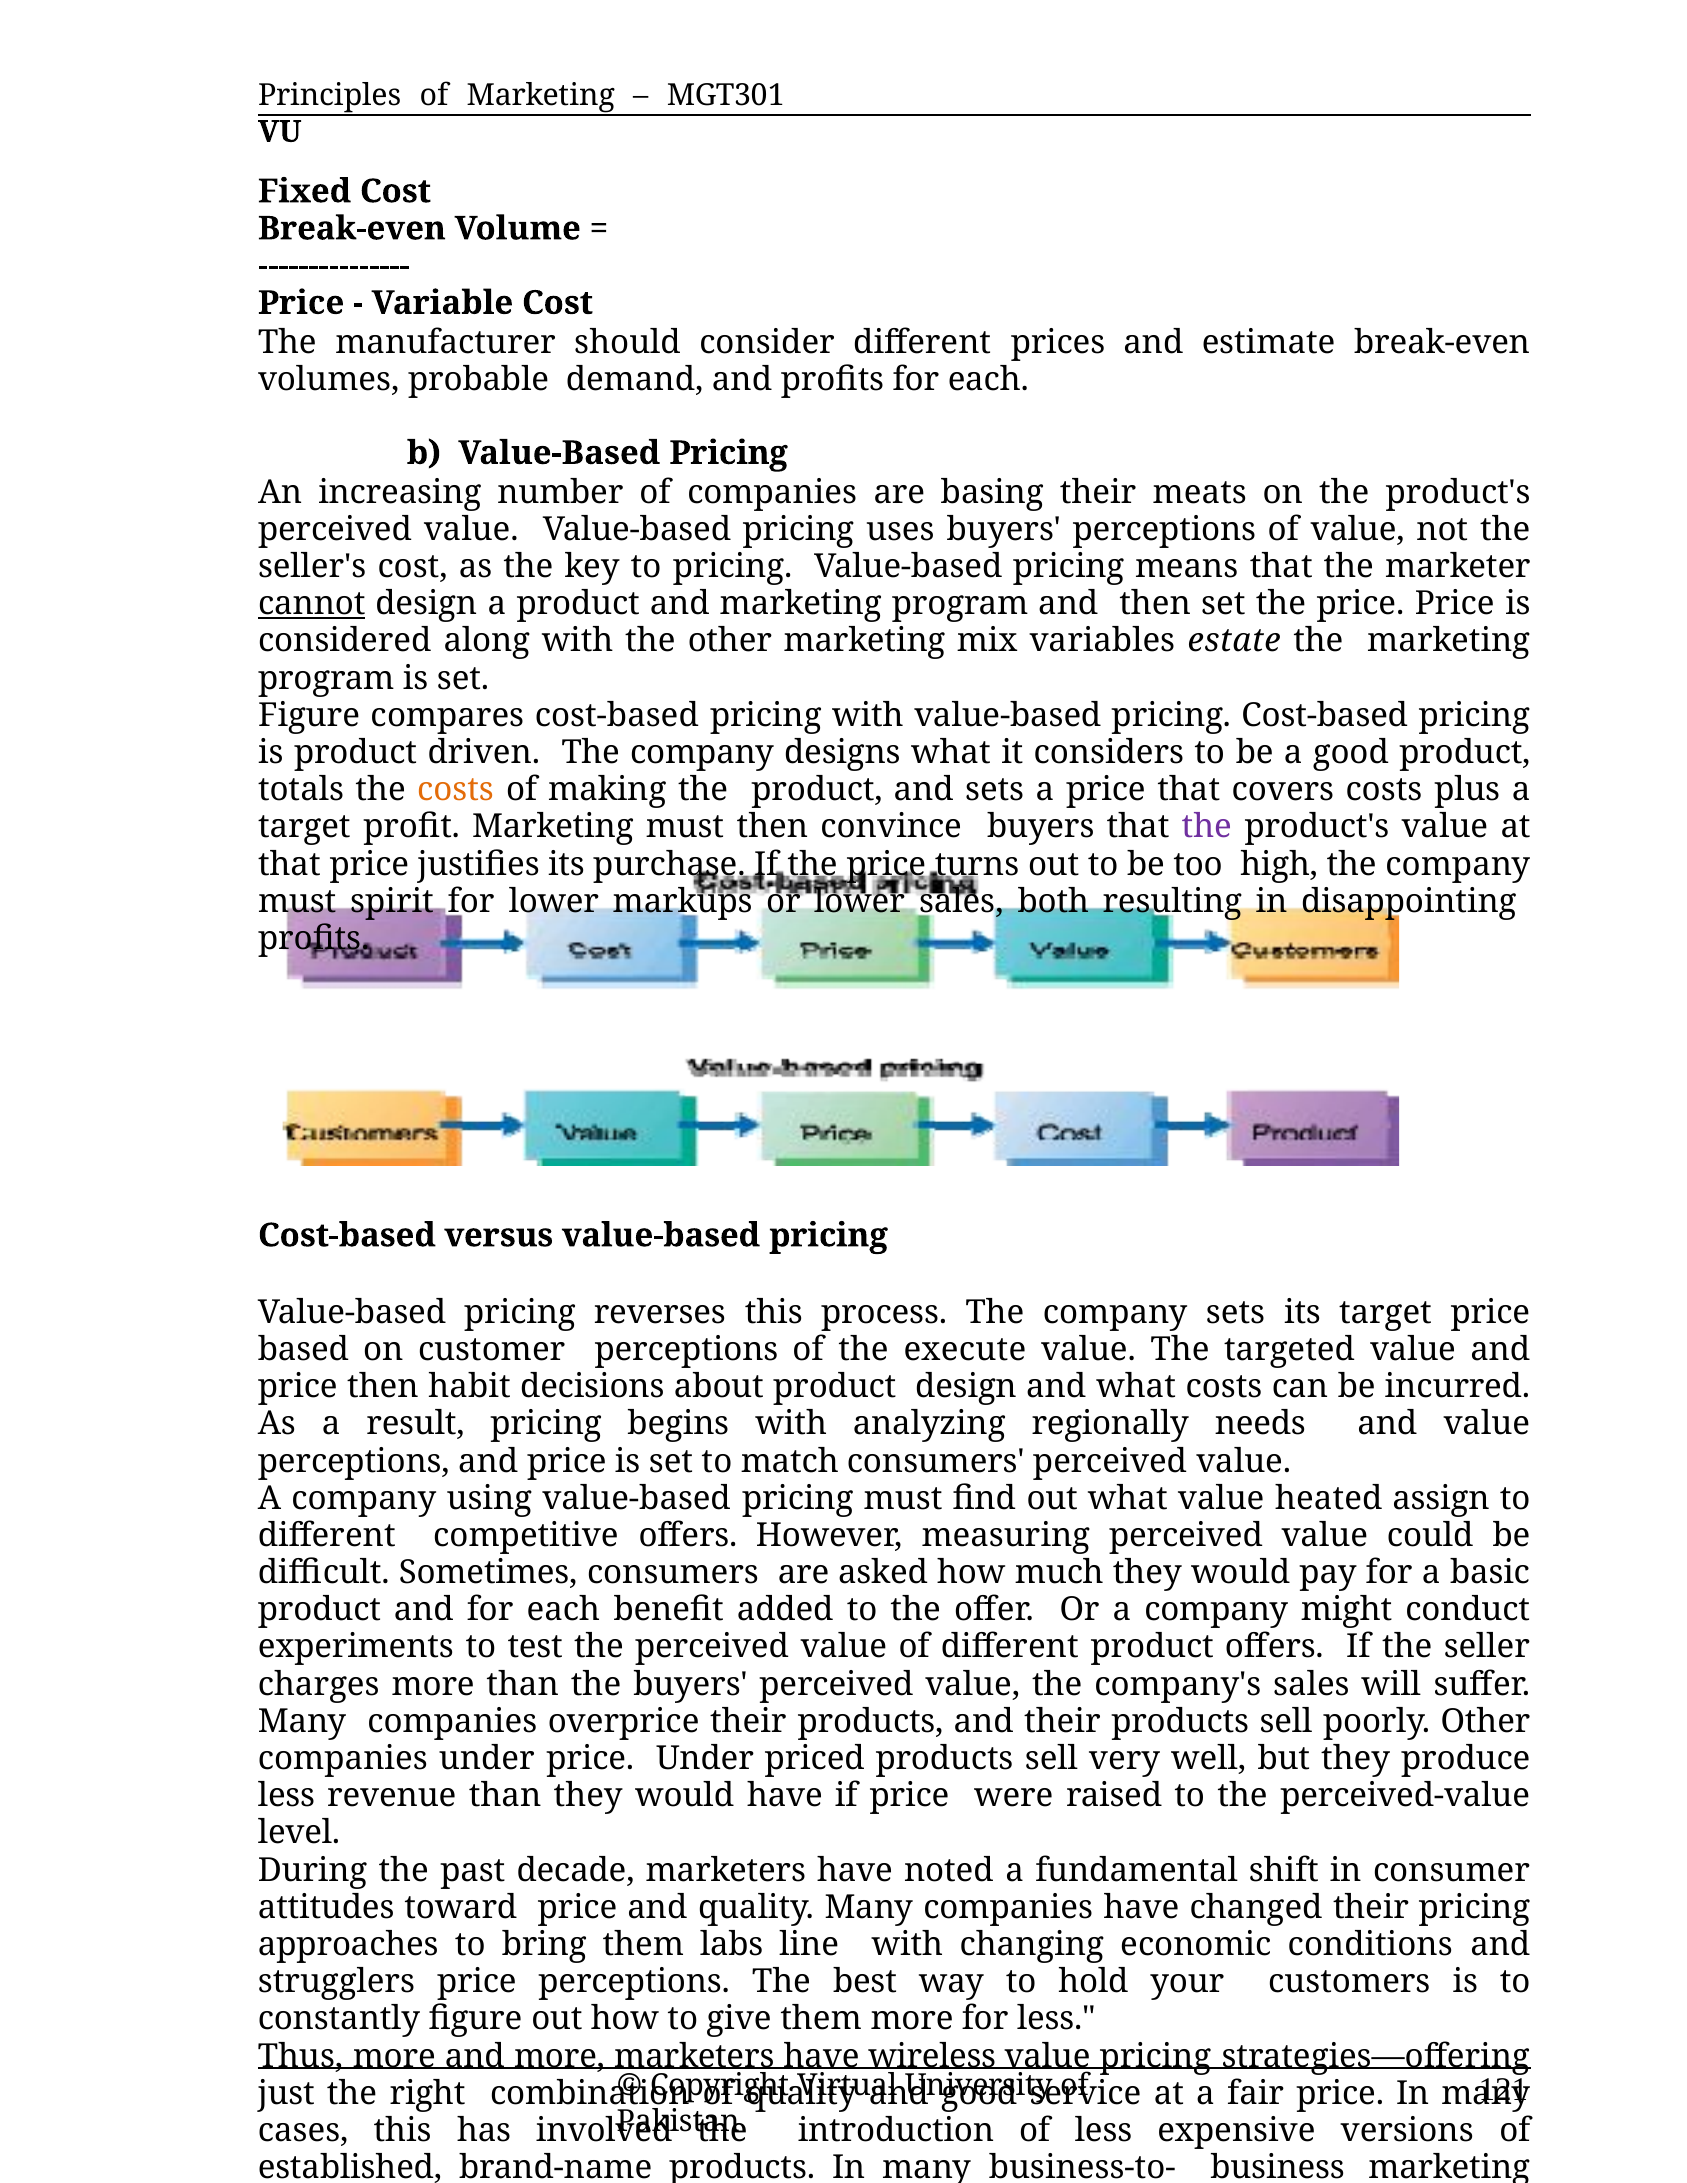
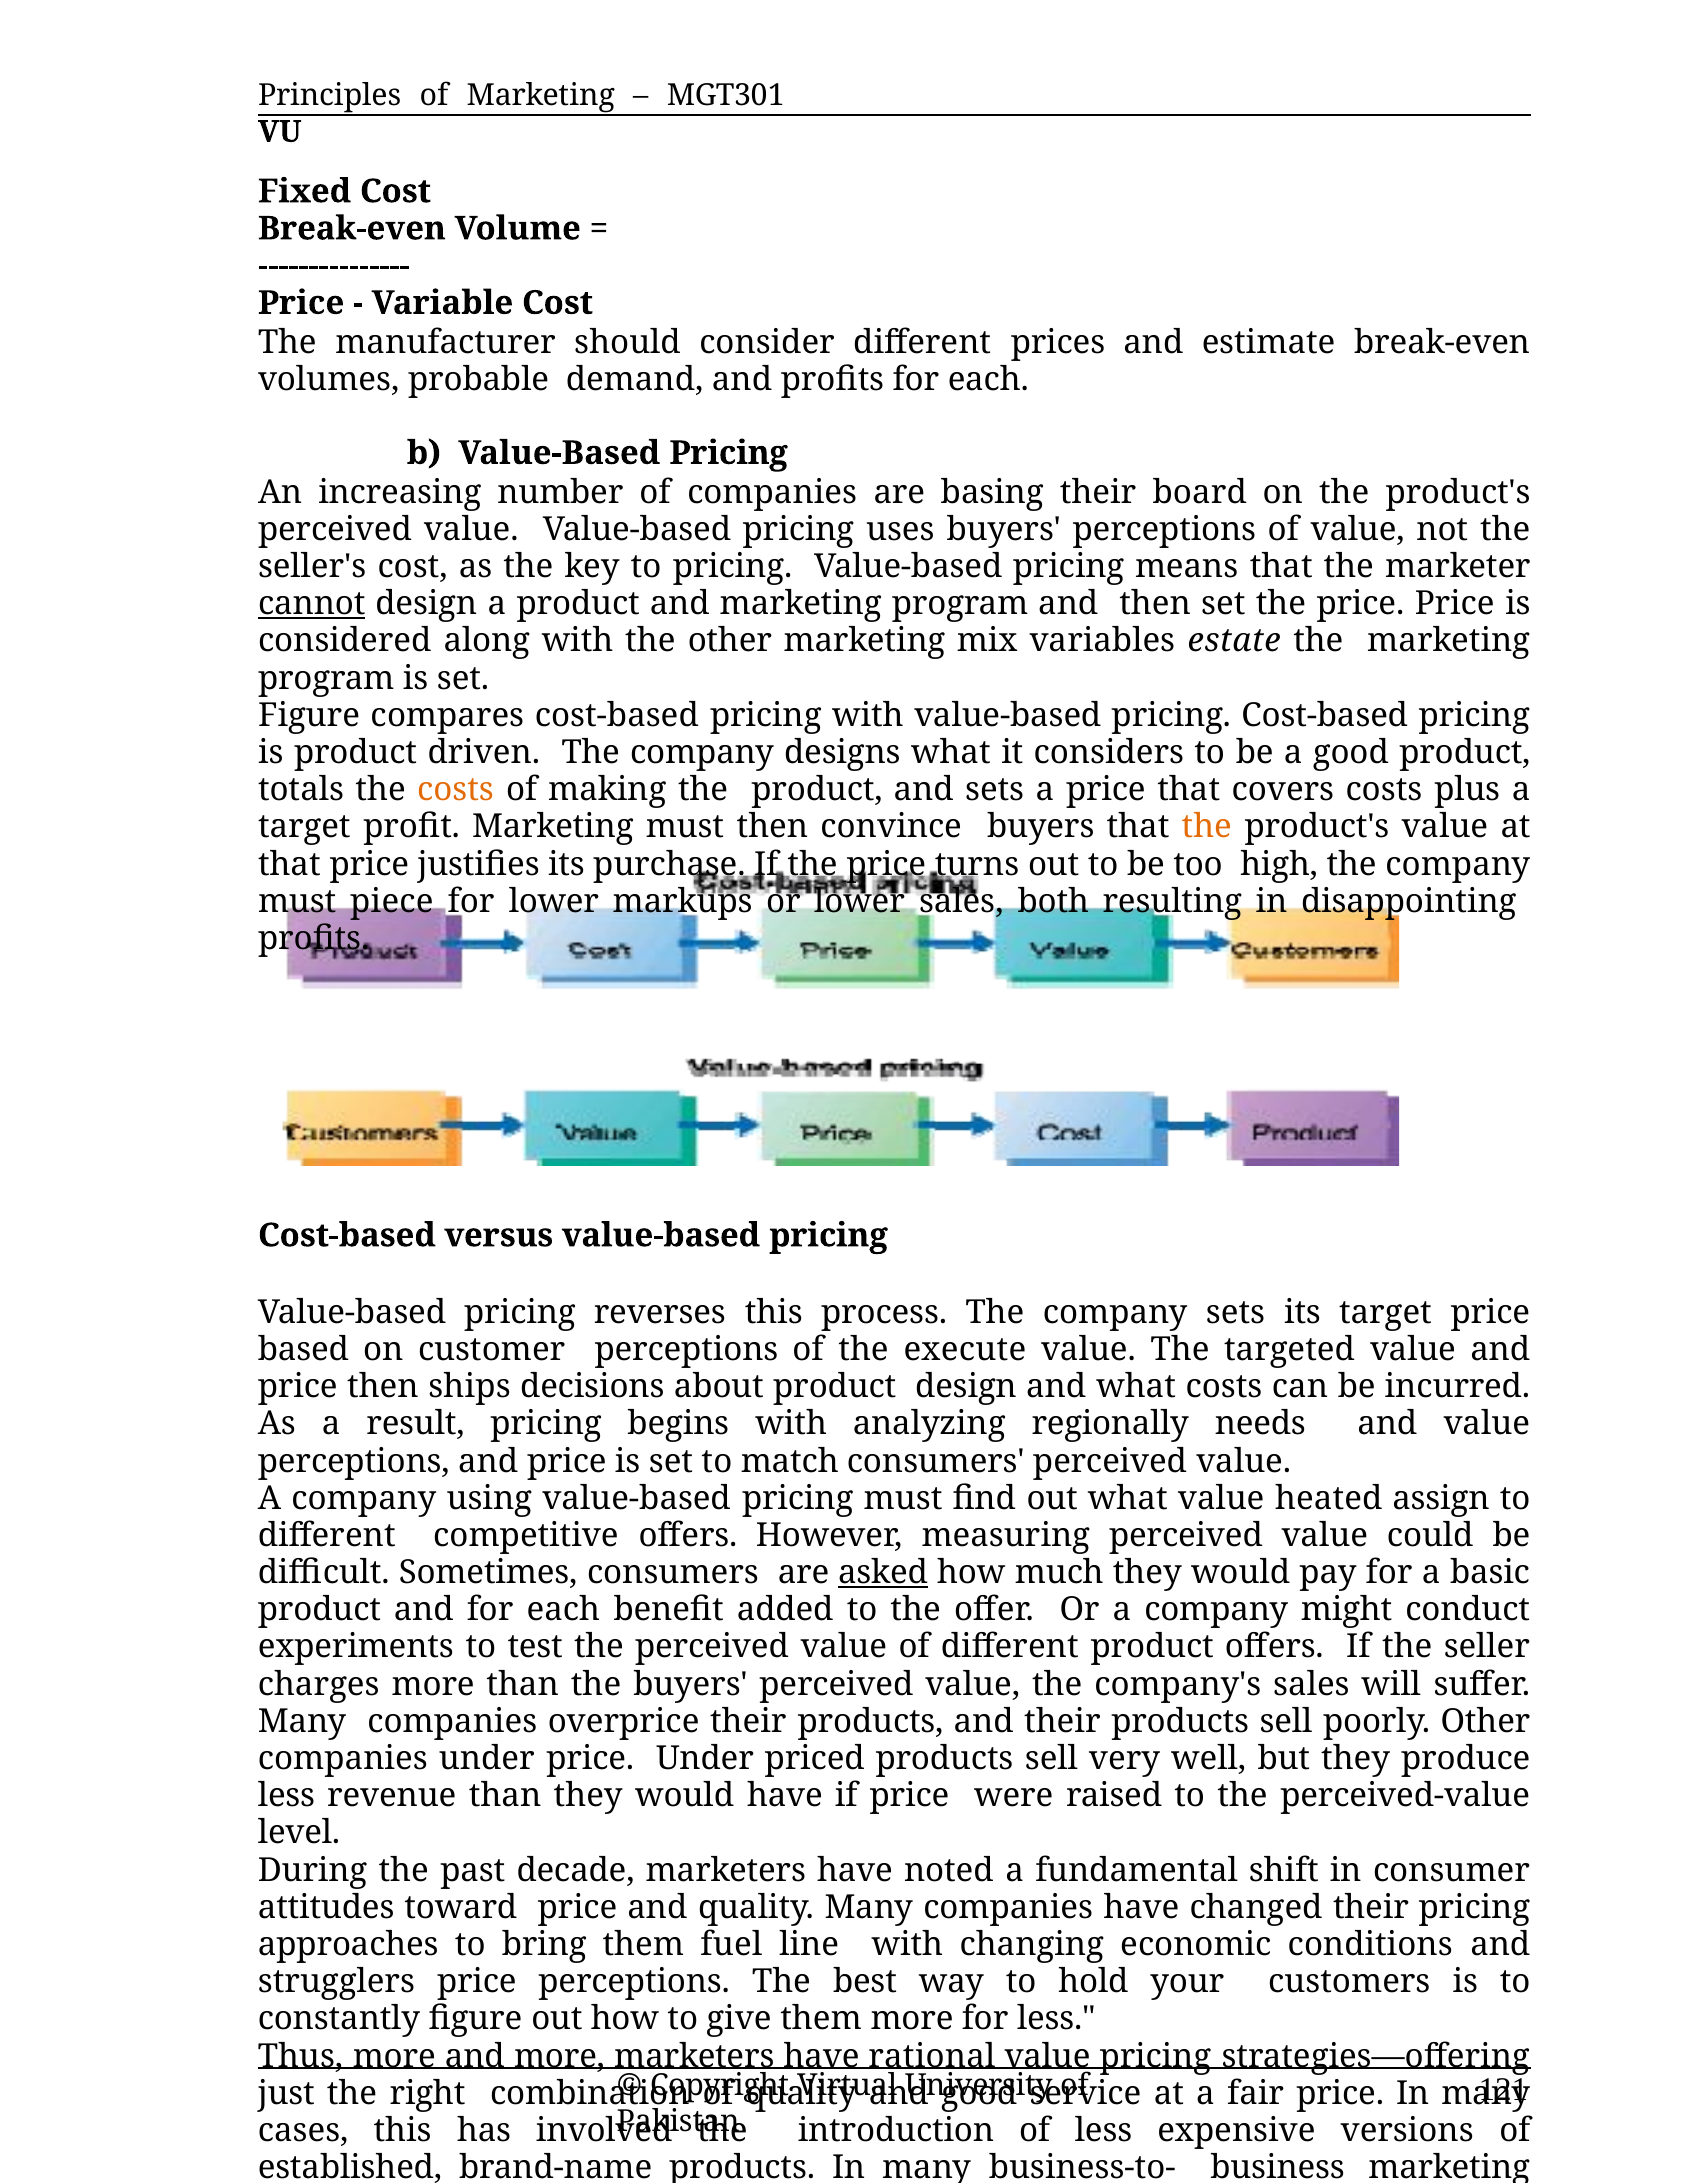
meats: meats -> board
the at (1207, 827) colour: purple -> orange
spirit: spirit -> piece
habit: habit -> ships
asked underline: none -> present
labs: labs -> fuel
wireless: wireless -> rational
